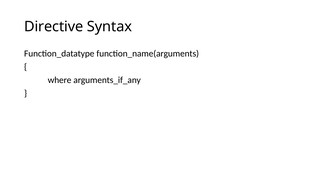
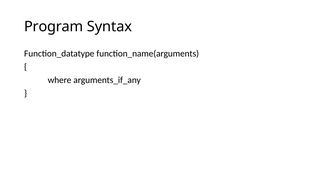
Directive: Directive -> Program
